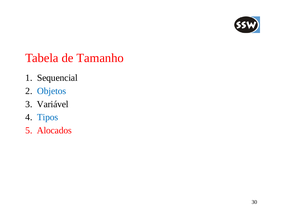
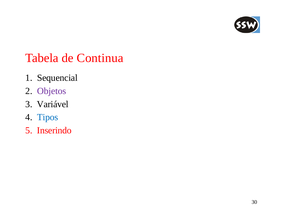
Tamanho: Tamanho -> Continua
Objetos colour: blue -> purple
Alocados: Alocados -> Inserindo
